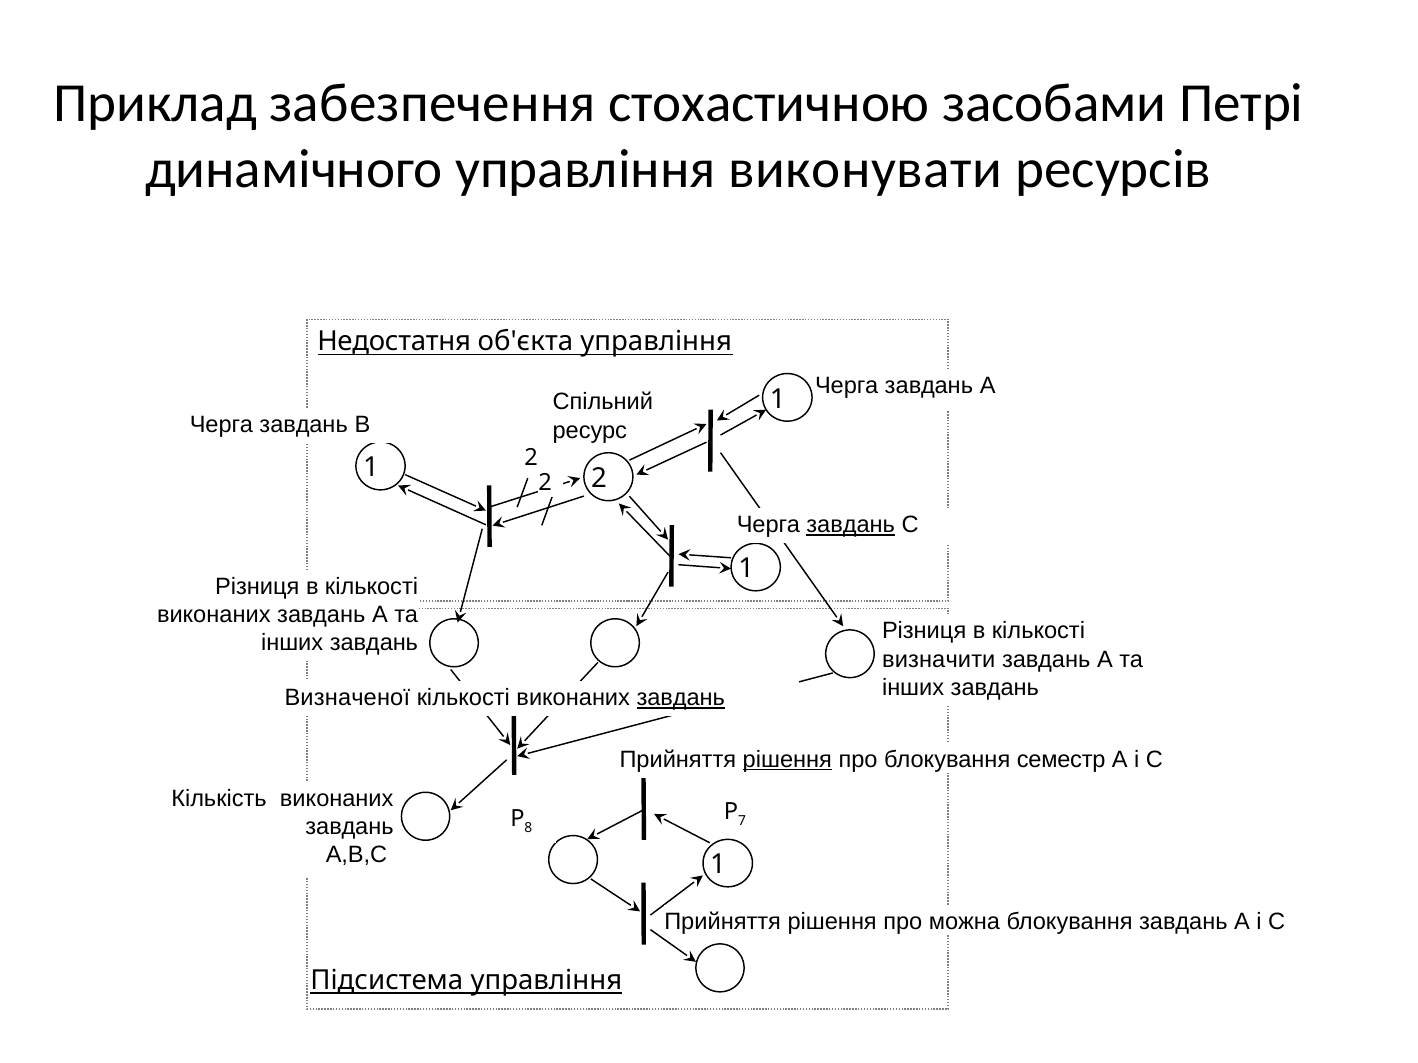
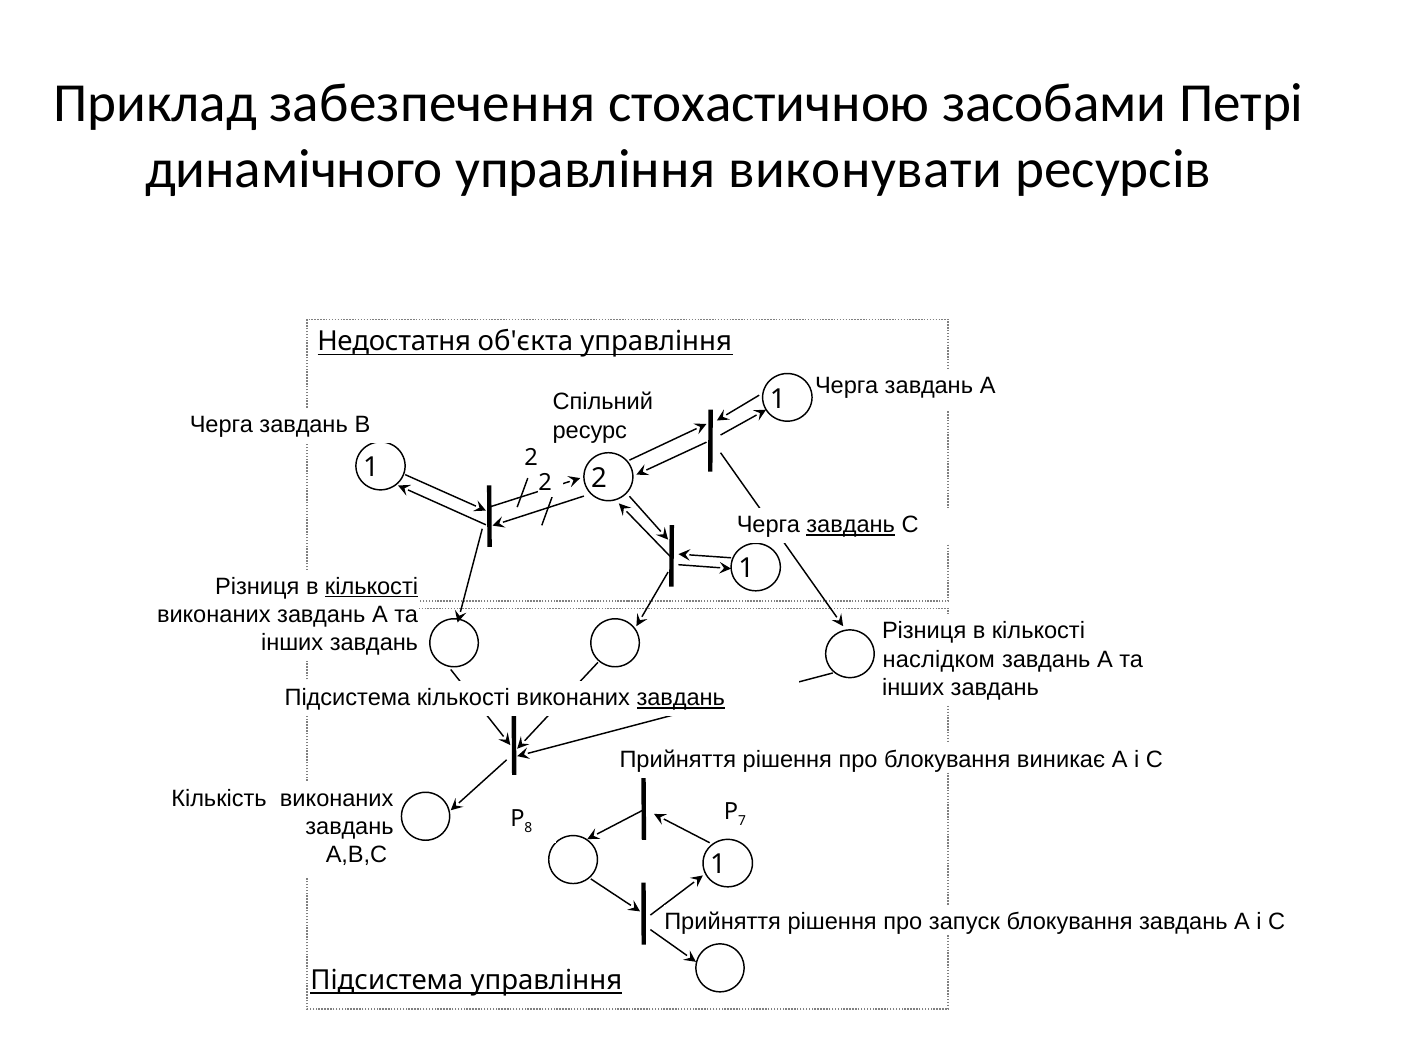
кількості at (372, 587) underline: none -> present
визначити: визначити -> наслідком
Визначеної at (347, 698): Визначеної -> Підсистема
рішення at (787, 760) underline: present -> none
семестр: семестр -> виникає
можна: можна -> запуск
